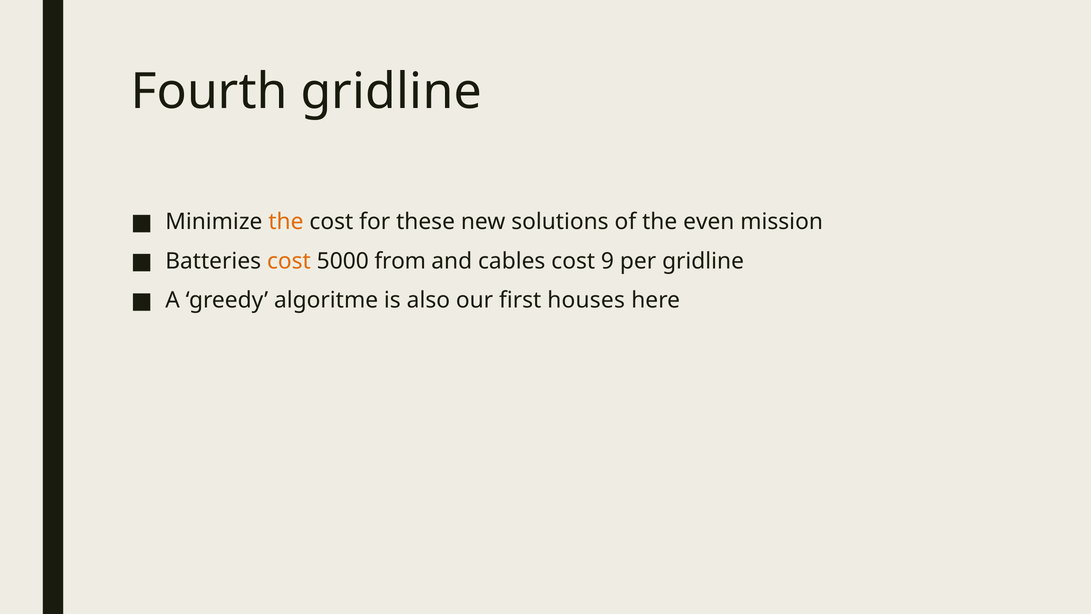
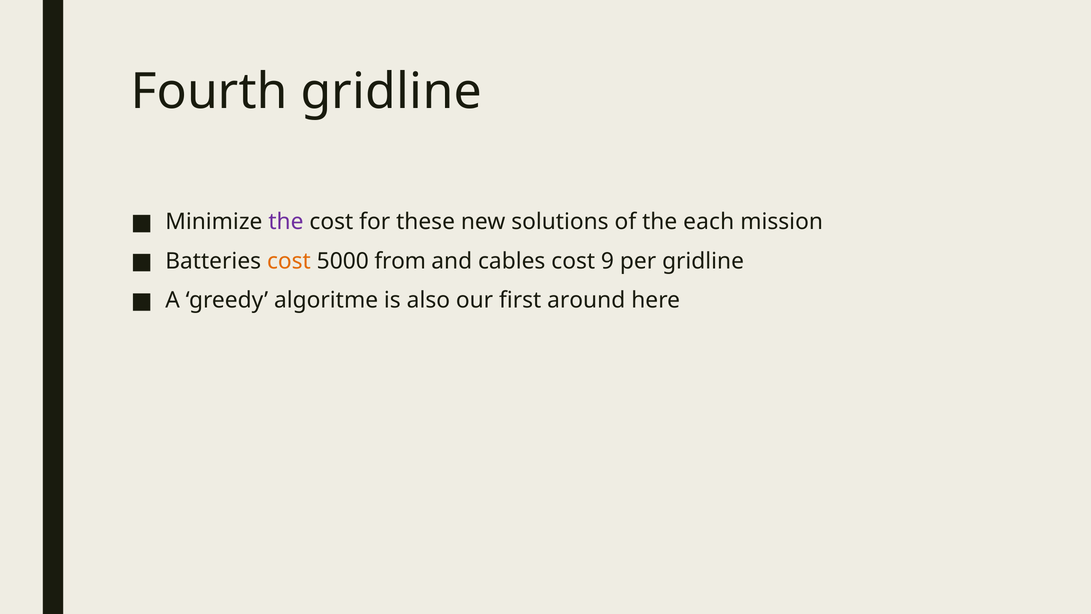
the at (286, 222) colour: orange -> purple
even: even -> each
houses: houses -> around
